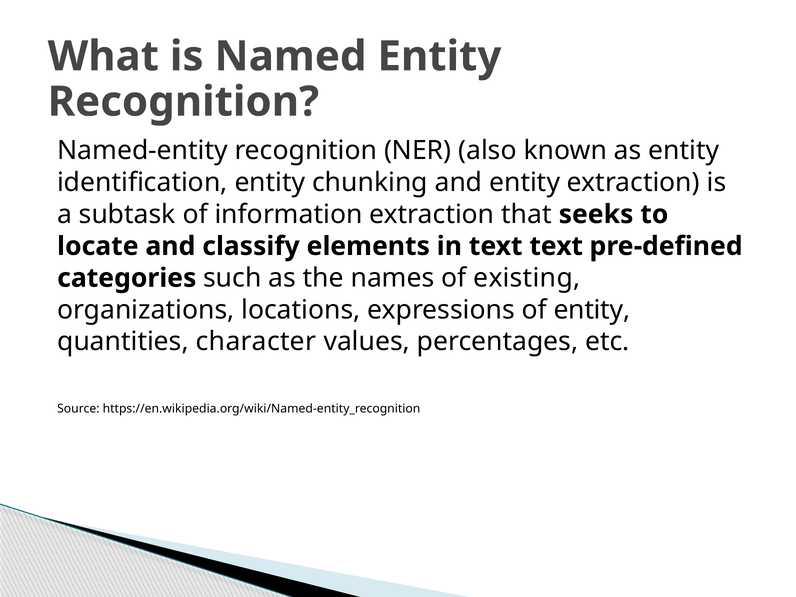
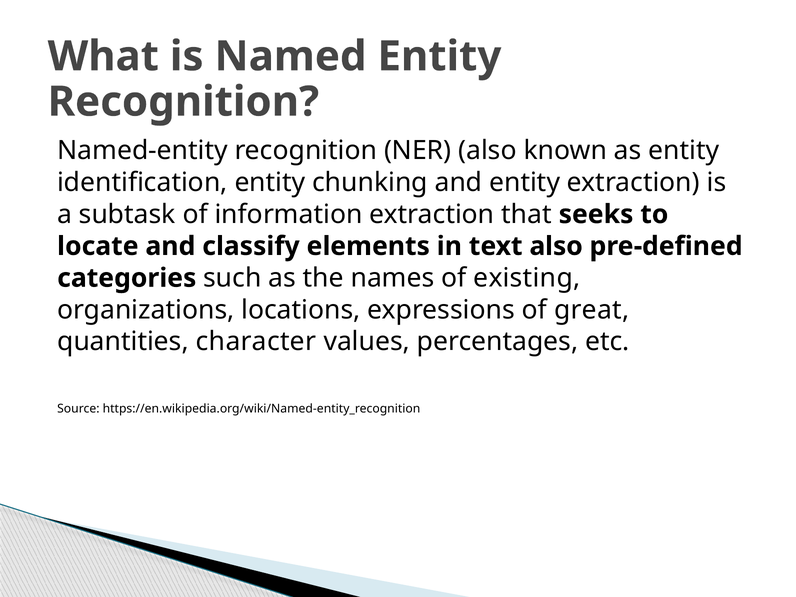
text text: text -> also
of entity: entity -> great
